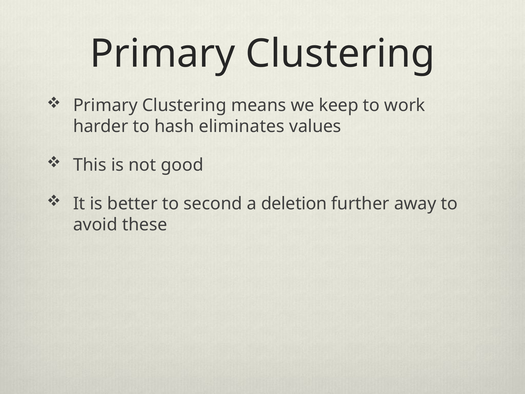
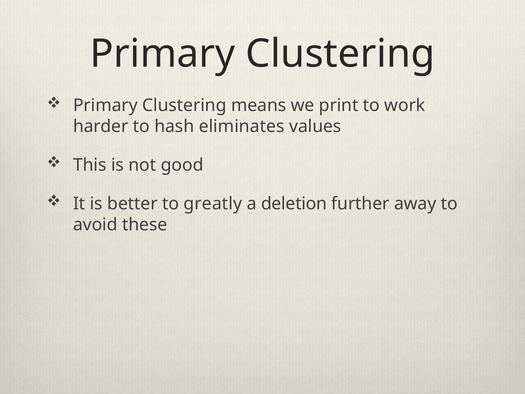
keep: keep -> print
second: second -> greatly
